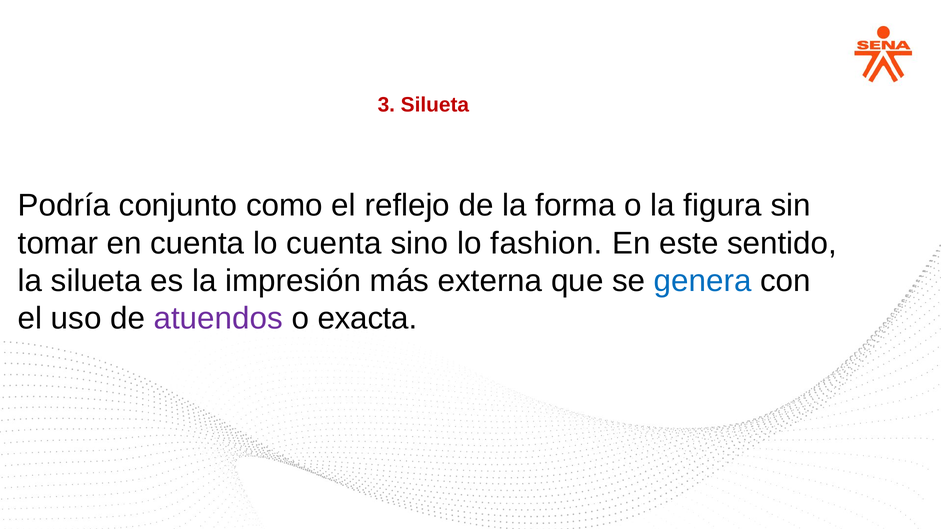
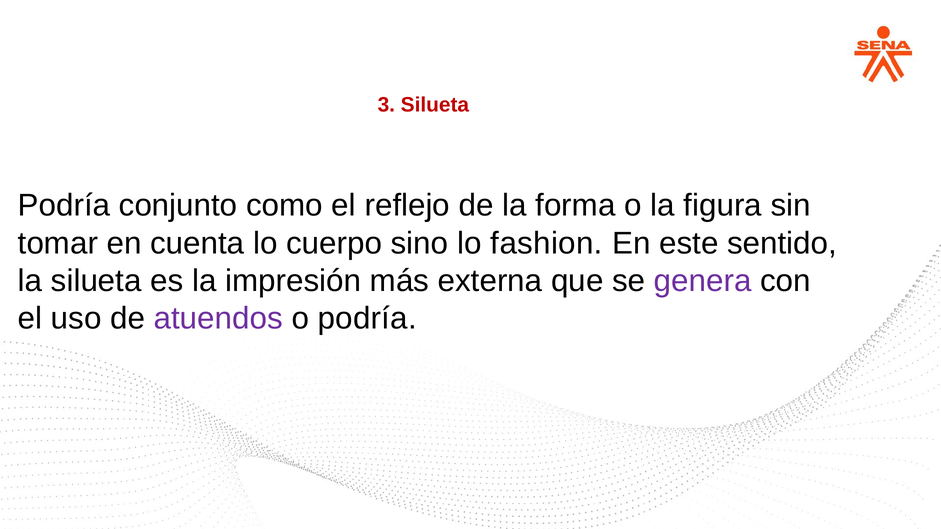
lo cuenta: cuenta -> cuerpo
genera colour: blue -> purple
o exacta: exacta -> podría
